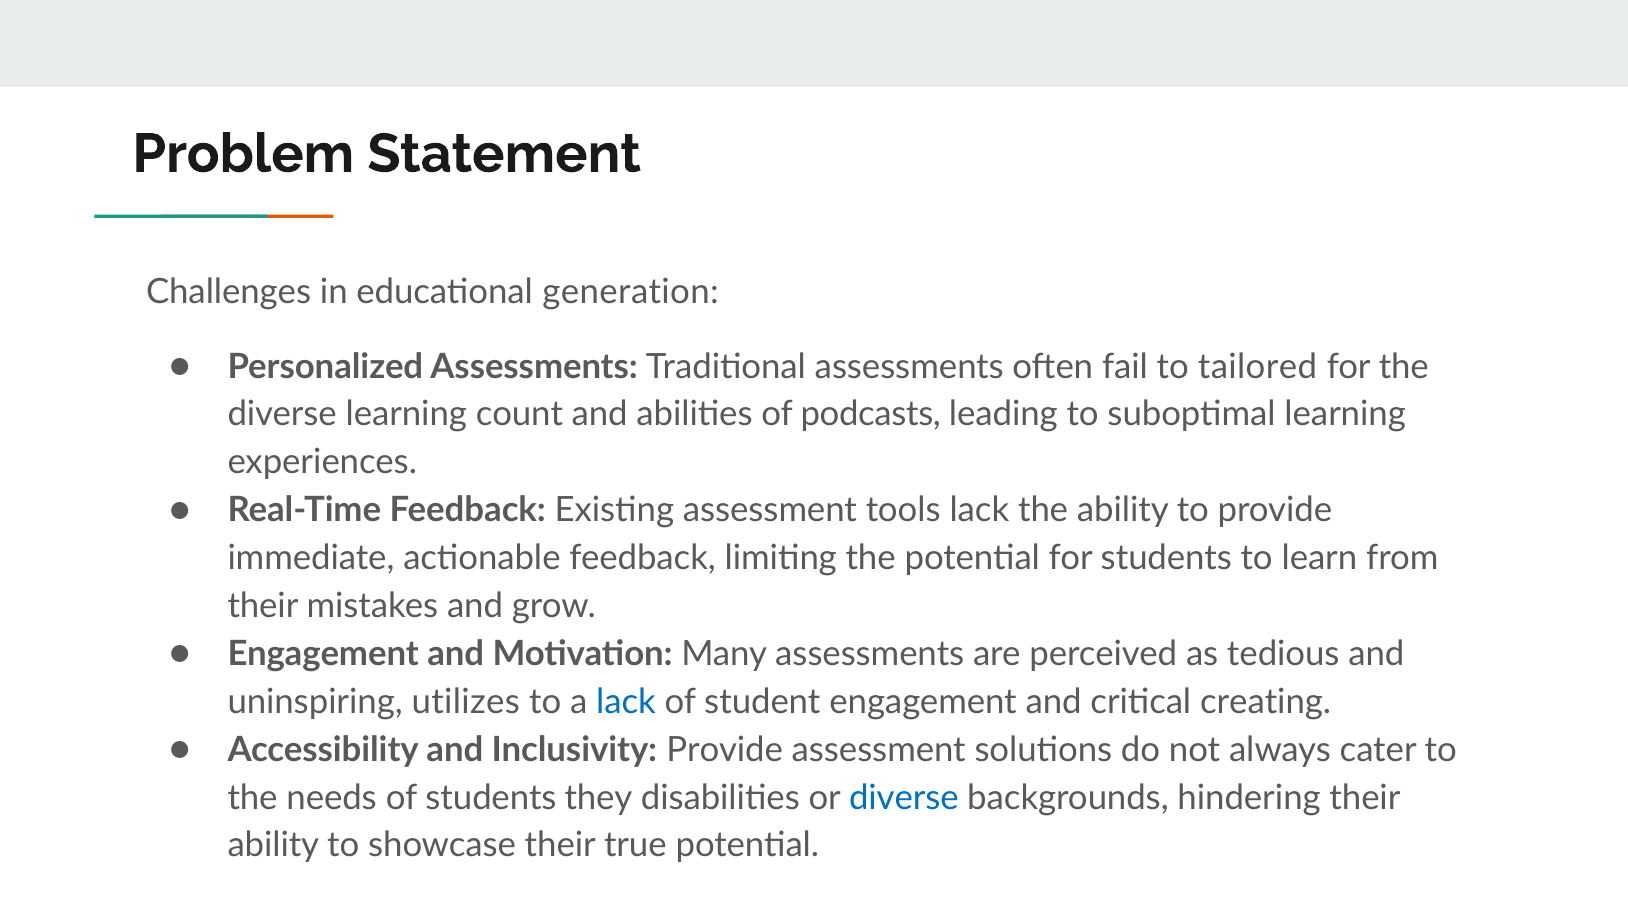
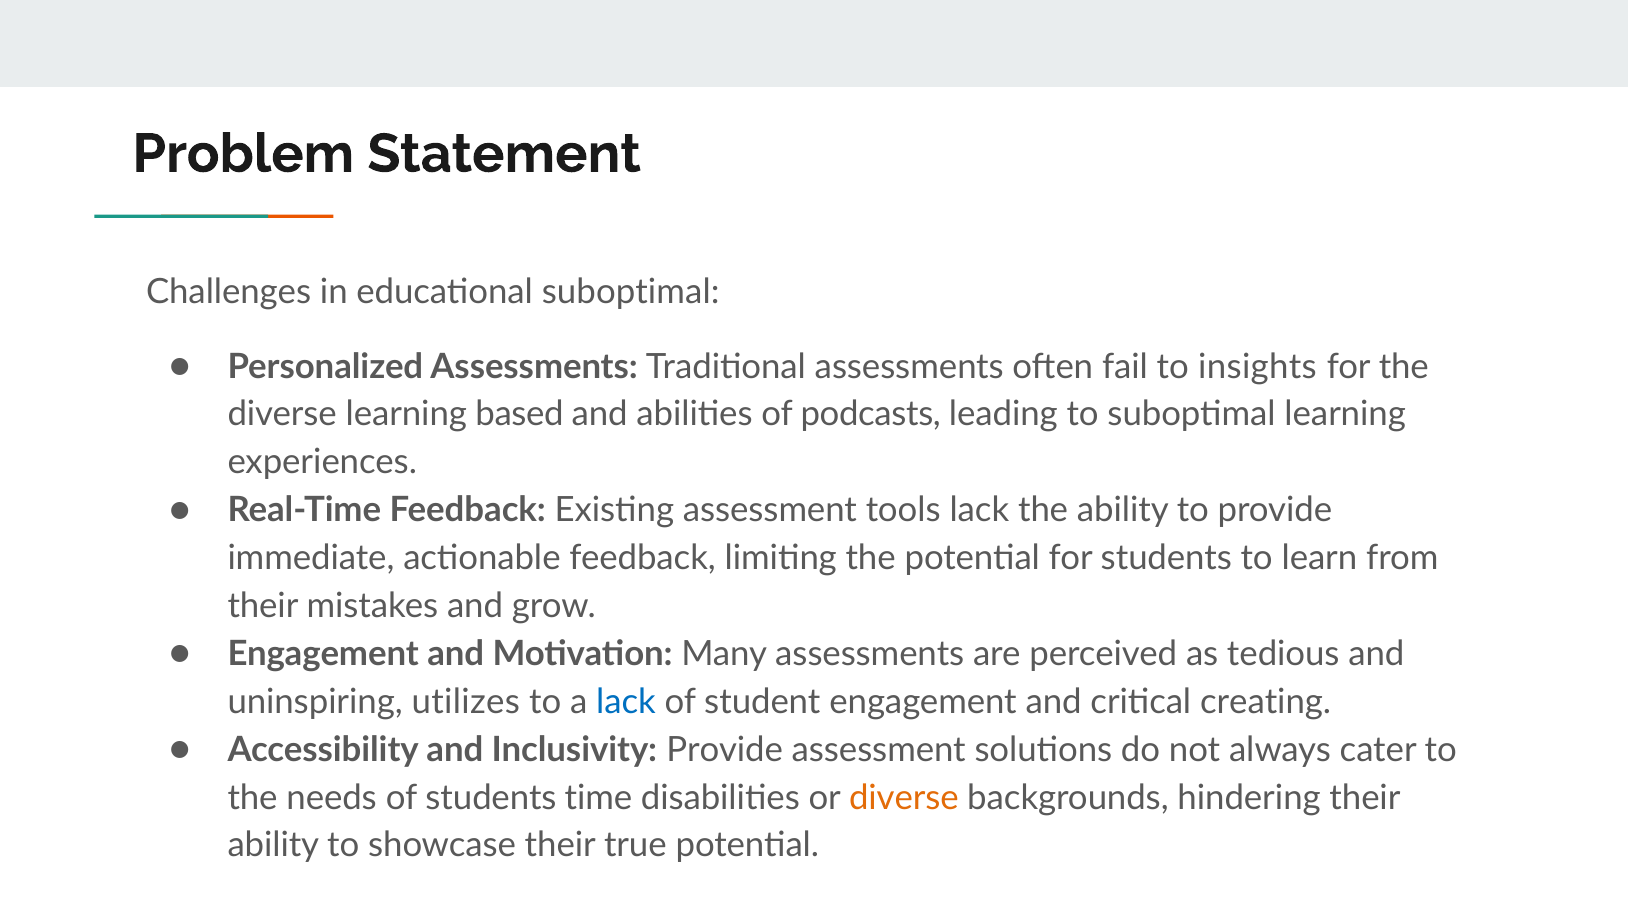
educational generation: generation -> suboptimal
tailored: tailored -> insights
count: count -> based
they: they -> time
diverse at (904, 797) colour: blue -> orange
